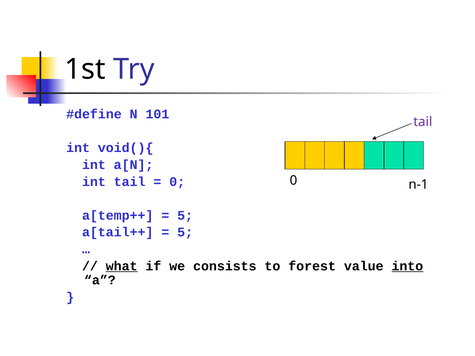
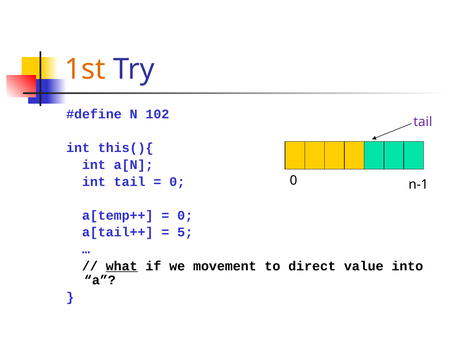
1st colour: black -> orange
101: 101 -> 102
void(){: void(){ -> this(){
5 at (185, 216): 5 -> 0
consists: consists -> movement
forest: forest -> direct
into underline: present -> none
